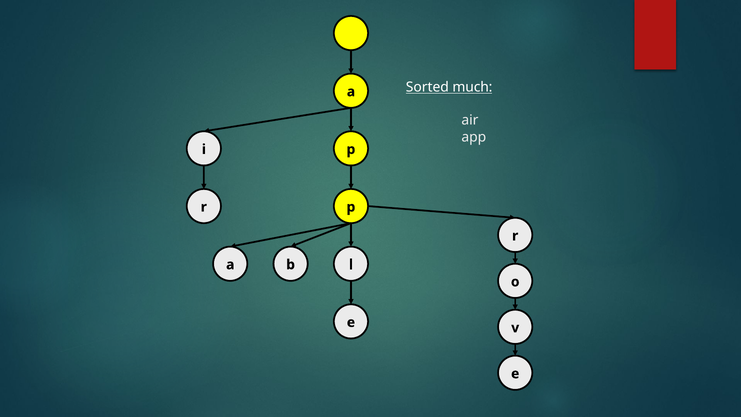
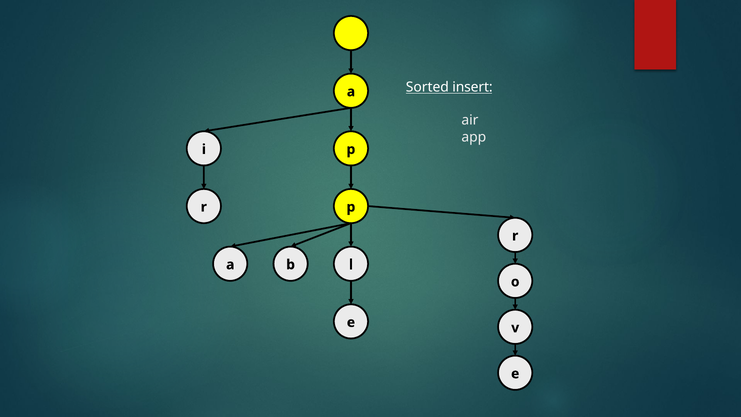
much: much -> insert
